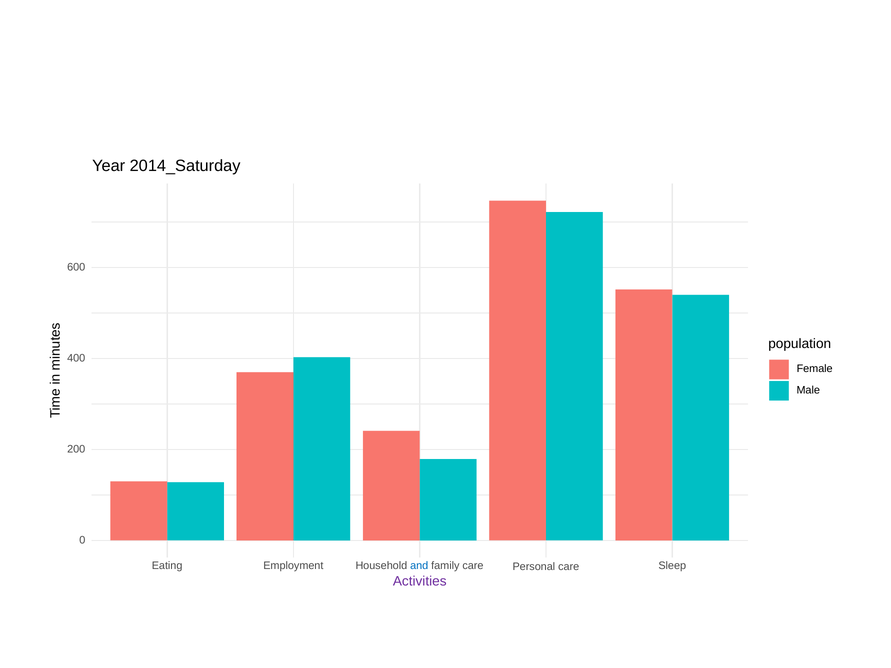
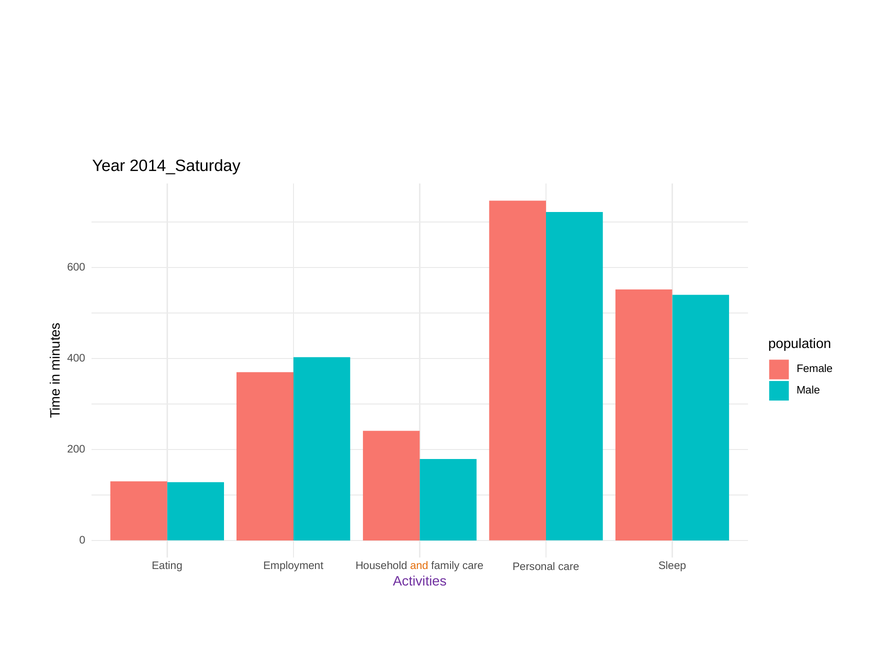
and colour: blue -> orange
